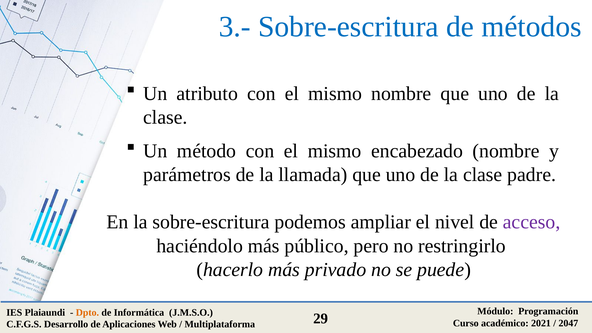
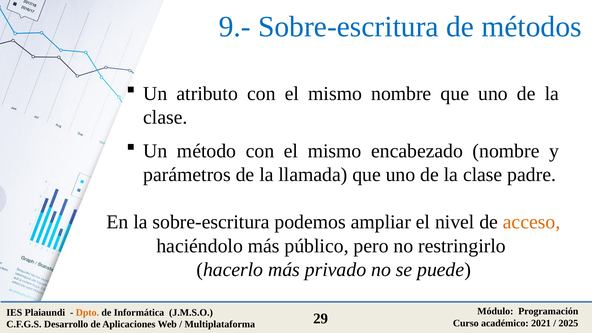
3.-: 3.- -> 9.-
acceso colour: purple -> orange
2047: 2047 -> 2025
